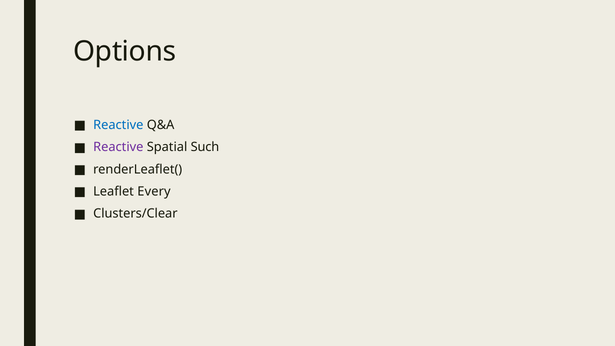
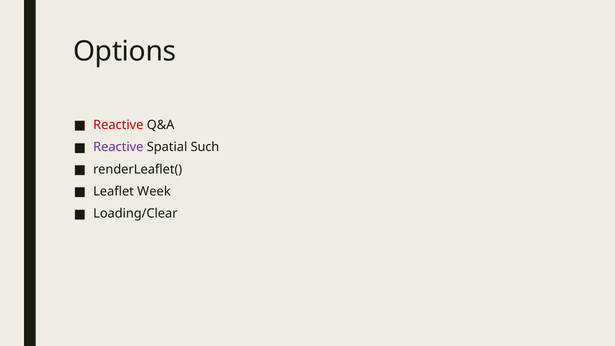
Reactive at (118, 125) colour: blue -> red
Every: Every -> Week
Clusters/Clear: Clusters/Clear -> Loading/Clear
